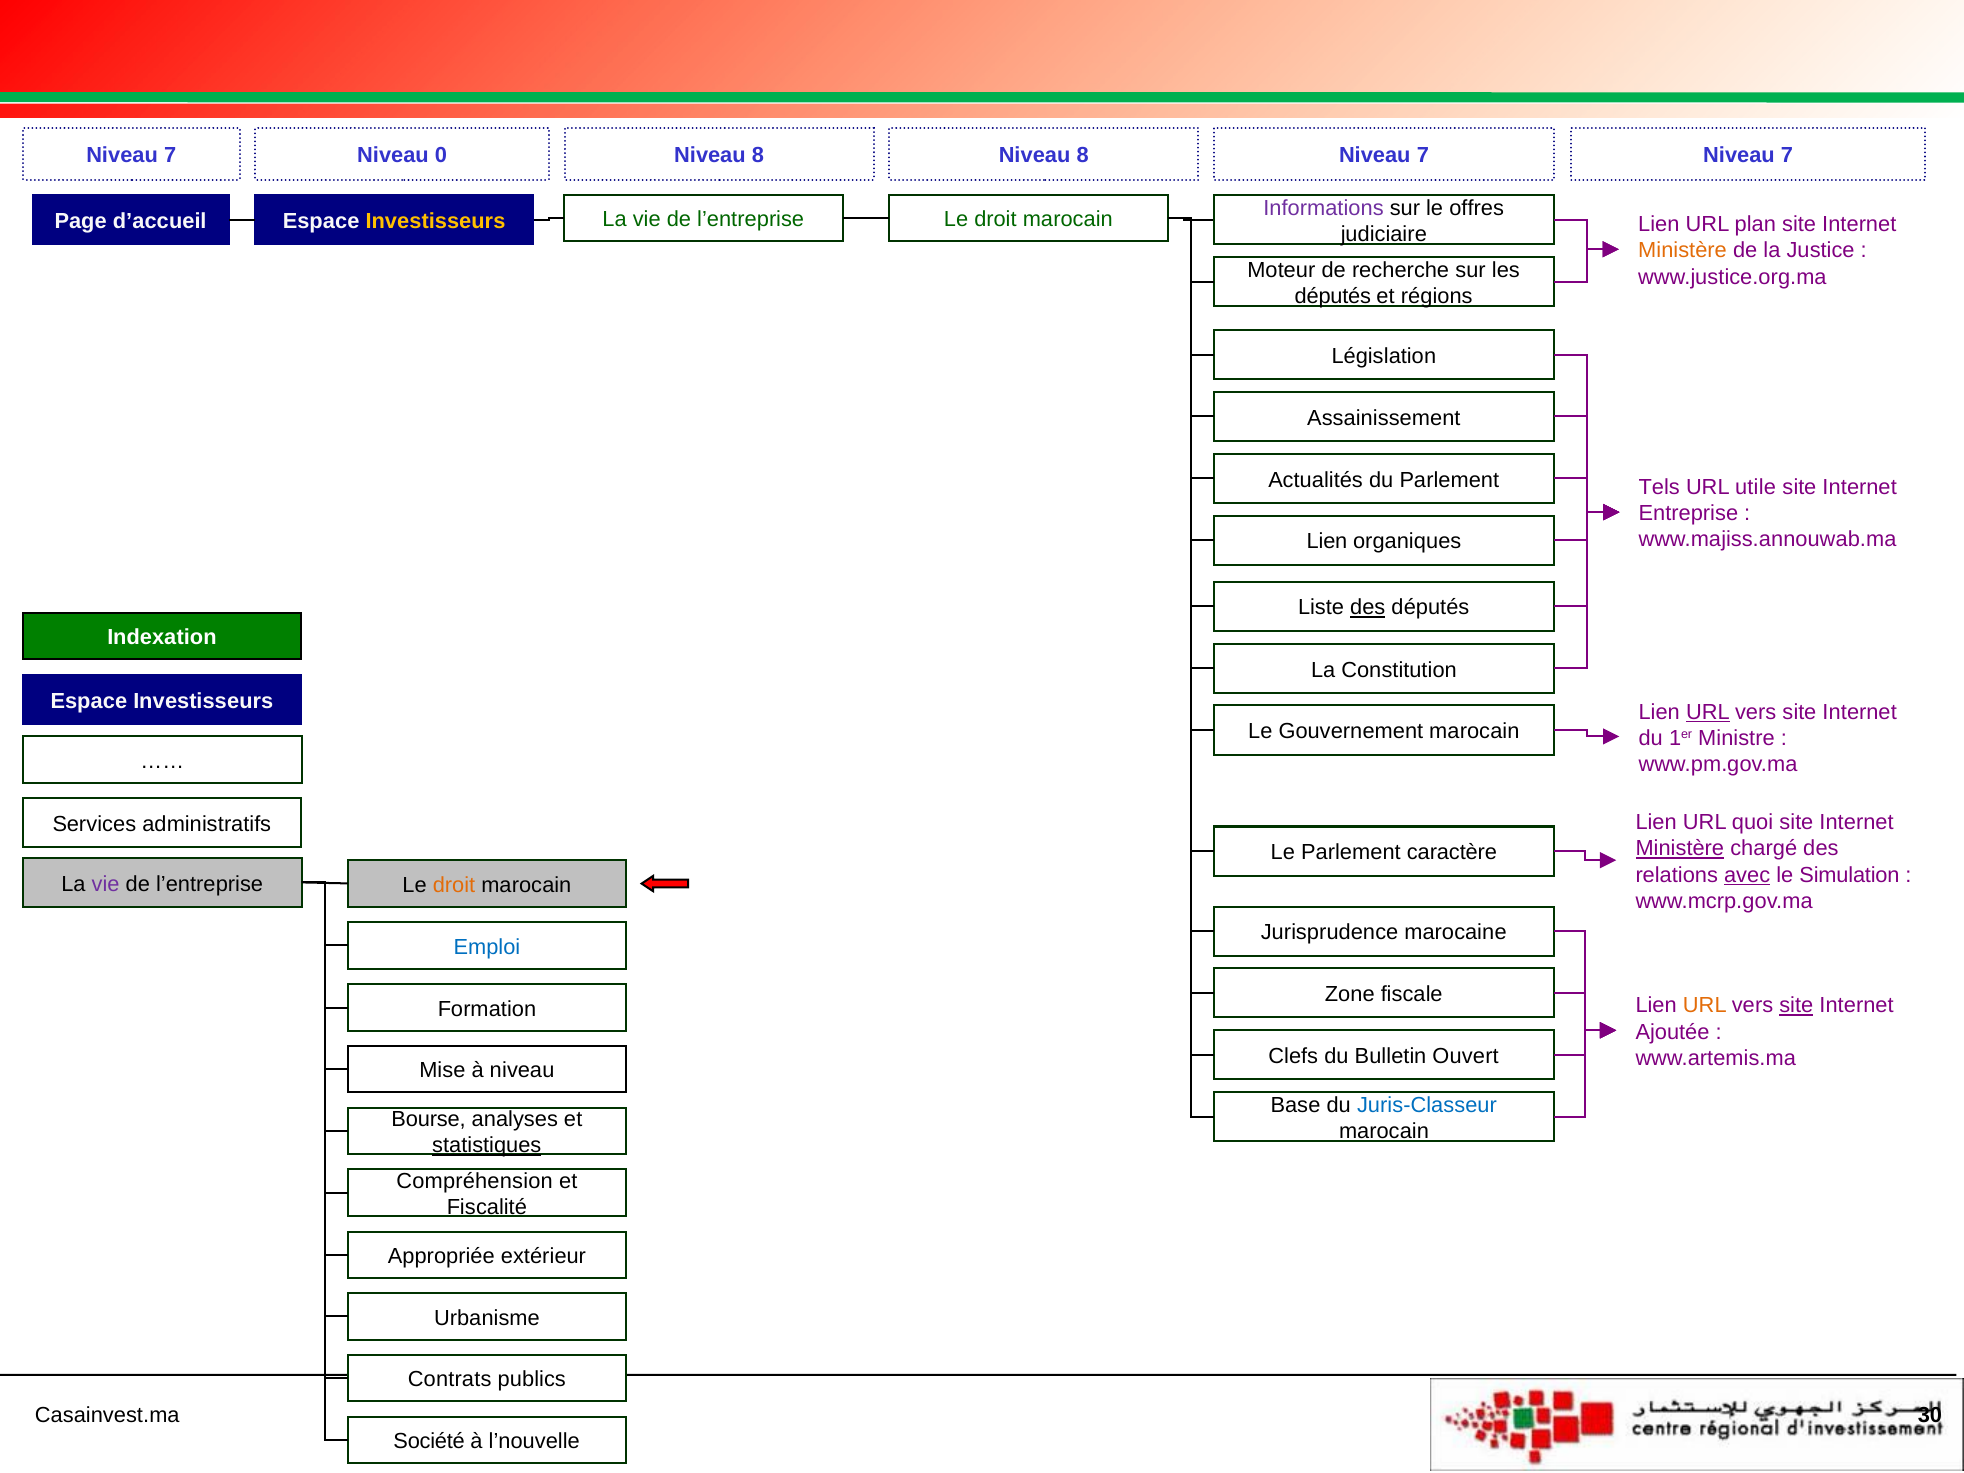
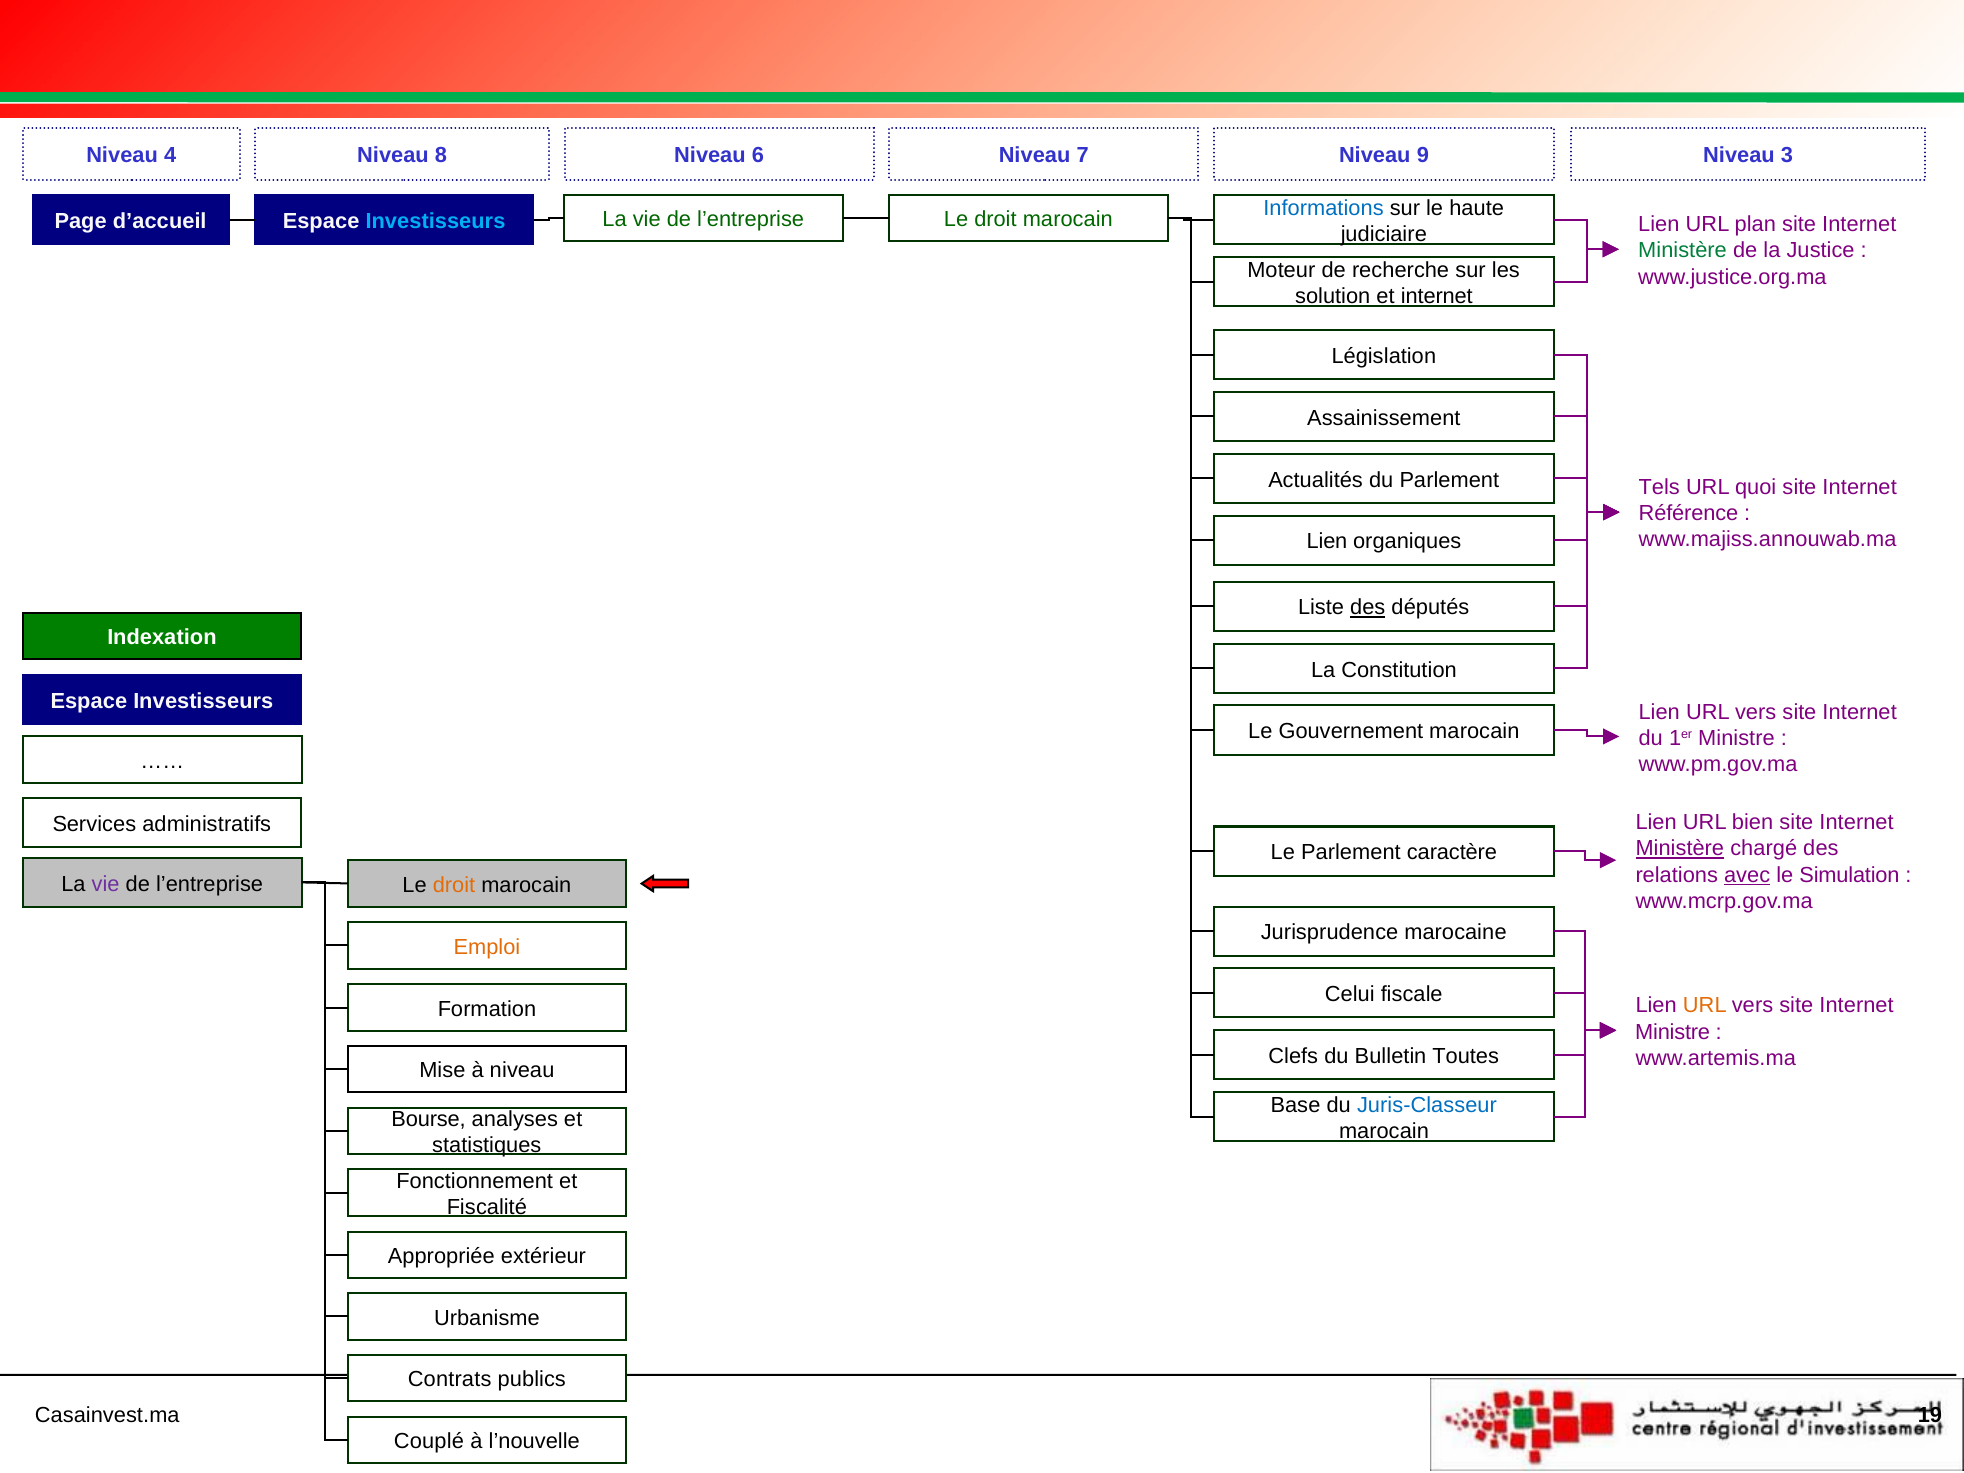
7 at (170, 155): 7 -> 4
0: 0 -> 8
8 at (758, 155): 8 -> 6
8 at (1083, 155): 8 -> 7
7 at (1423, 155): 7 -> 9
7 at (1787, 155): 7 -> 3
Informations colour: purple -> blue
offres: offres -> haute
Investisseurs at (435, 221) colour: yellow -> light blue
Ministère at (1683, 251) colour: orange -> green
députés at (1333, 296): députés -> solution
et régions: régions -> internet
utile: utile -> quoi
Entreprise: Entreprise -> Référence
URL at (1708, 712) underline: present -> none
quoi: quoi -> bien
Emploi colour: blue -> orange
Zone: Zone -> Celui
site at (1796, 1006) underline: present -> none
Ajoutée at (1673, 1032): Ajoutée -> Ministre
Ouvert: Ouvert -> Toutes
statistiques underline: present -> none
Compréhension: Compréhension -> Fonctionnement
30: 30 -> 19
Société: Société -> Couplé
